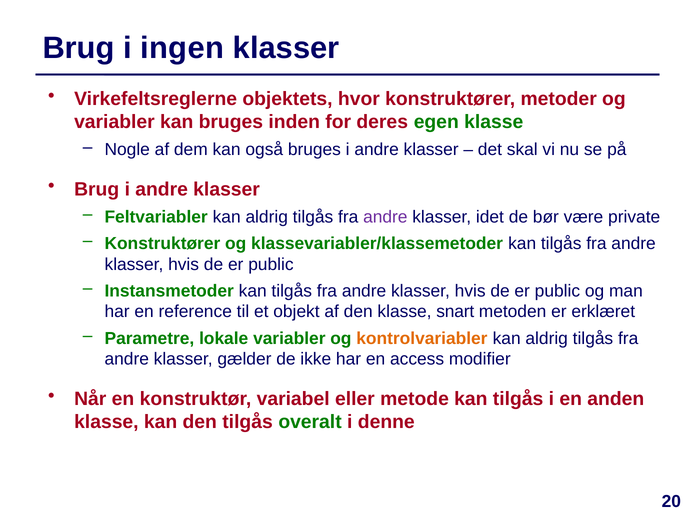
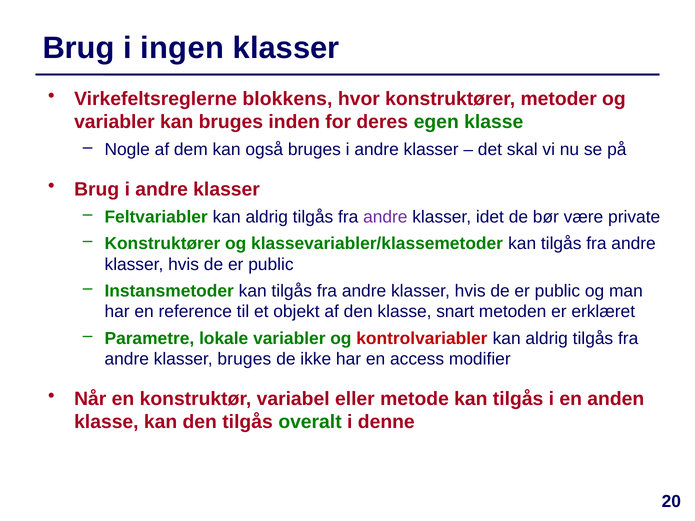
objektets: objektets -> blokkens
kontrolvariabler colour: orange -> red
klasser gælder: gælder -> bruges
